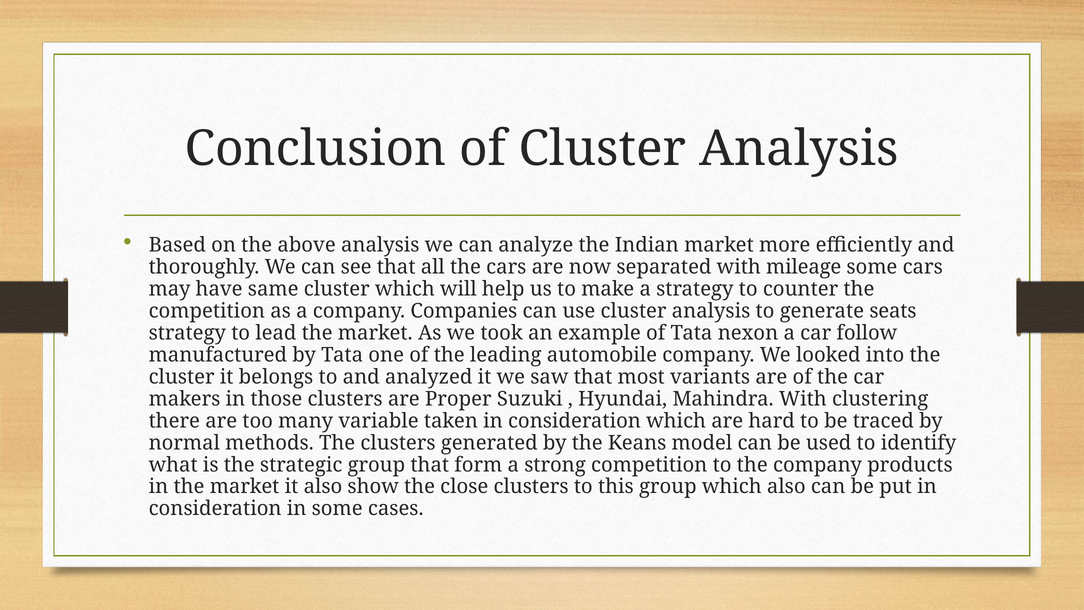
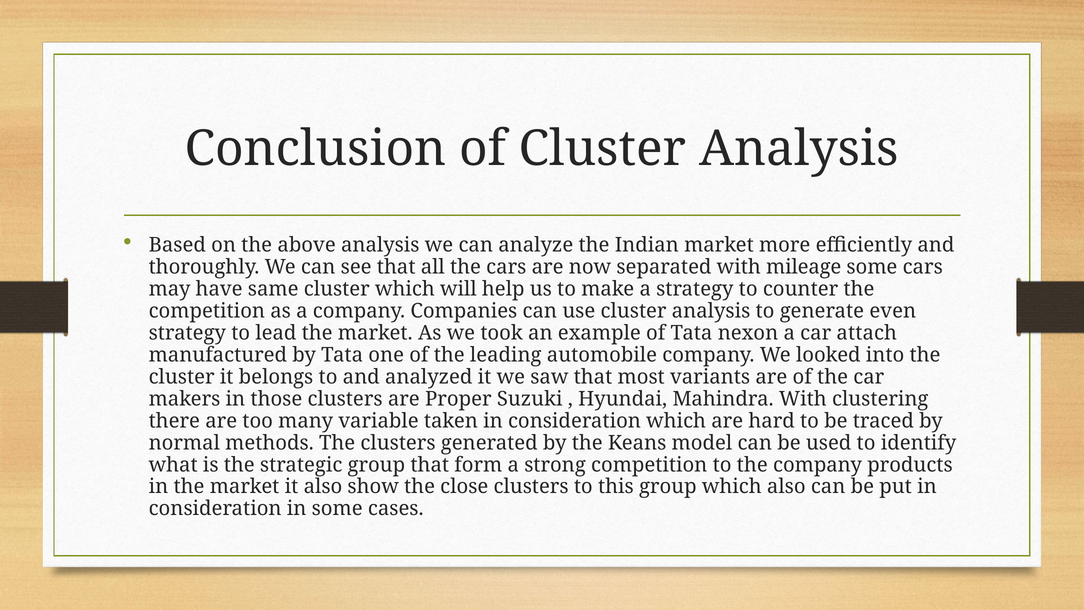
seats: seats -> even
follow: follow -> attach
